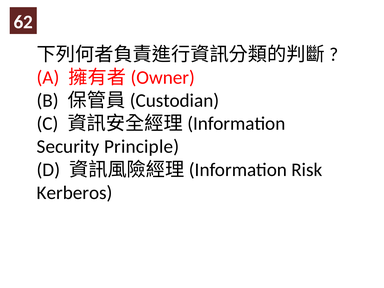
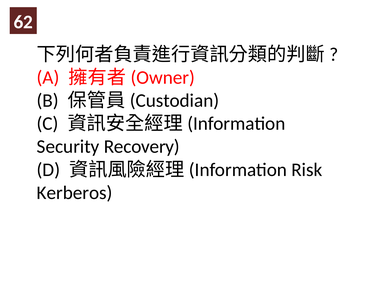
Principle: Principle -> Recovery
